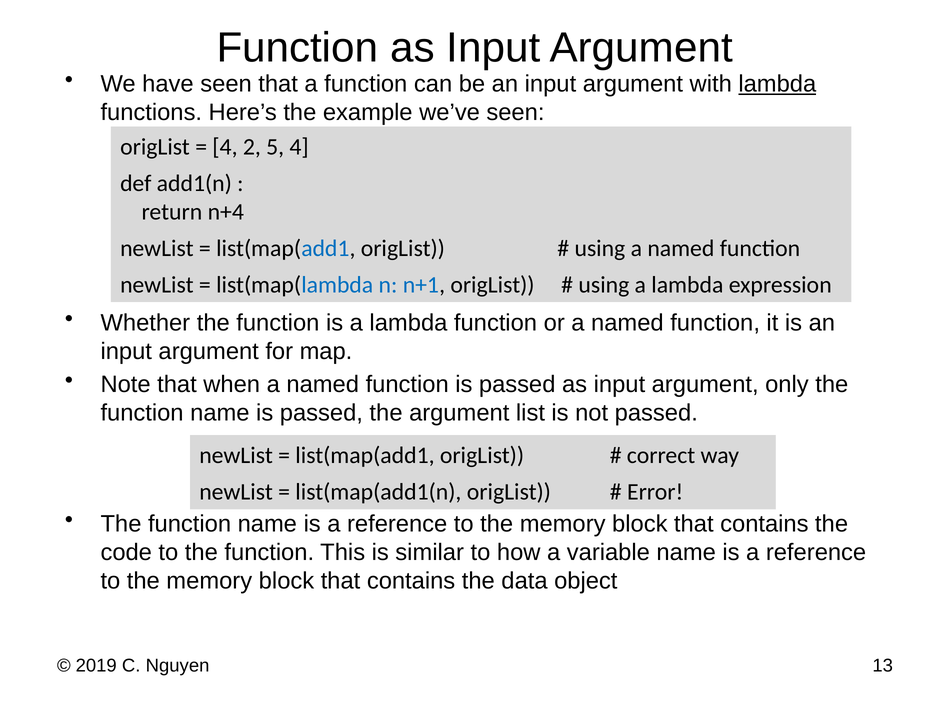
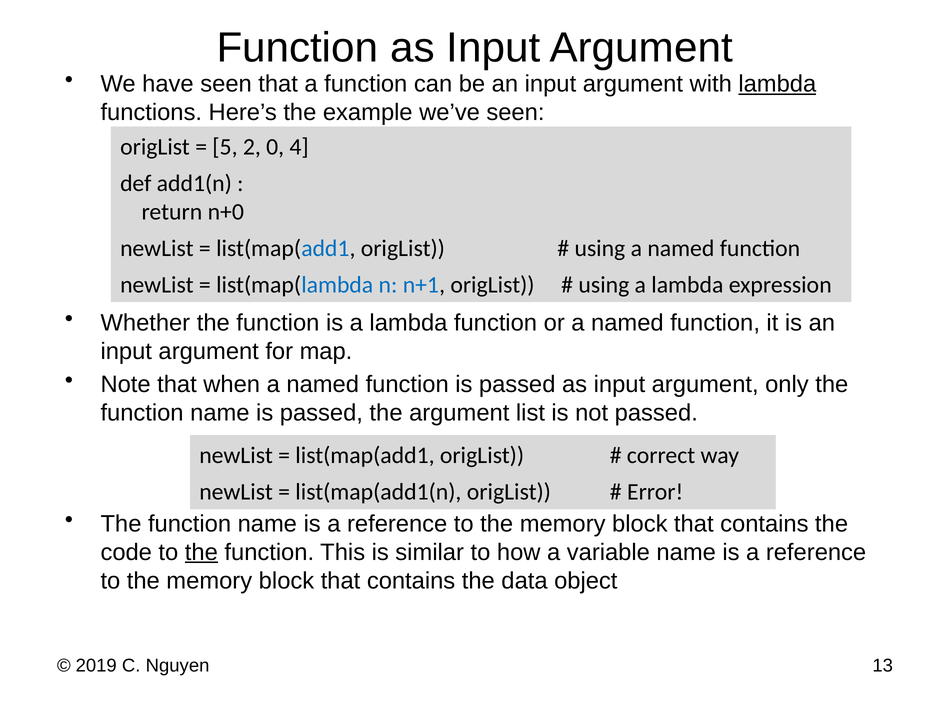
4 at (225, 147): 4 -> 5
5: 5 -> 0
n+4: n+4 -> n+0
the at (201, 553) underline: none -> present
